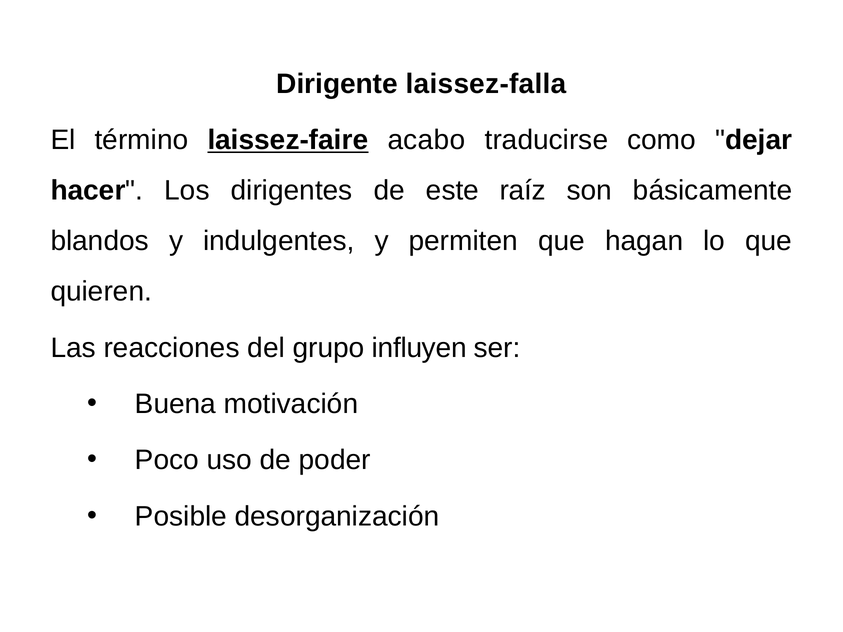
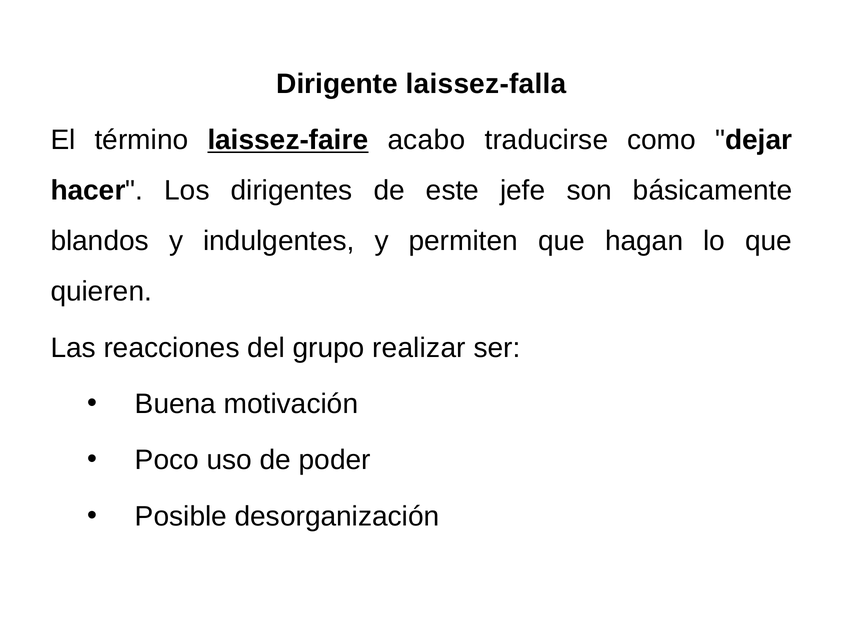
raíz: raíz -> jefe
influyen: influyen -> realizar
